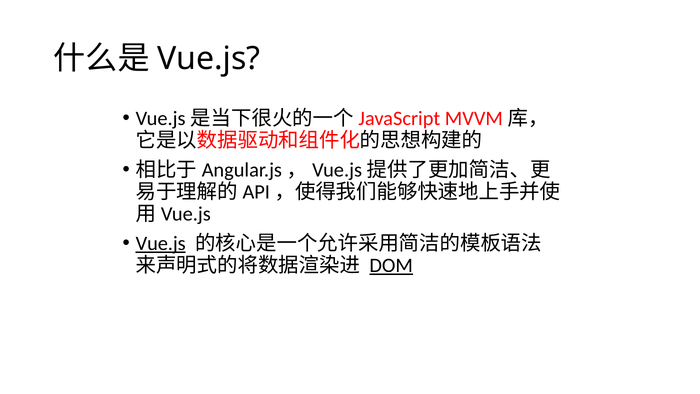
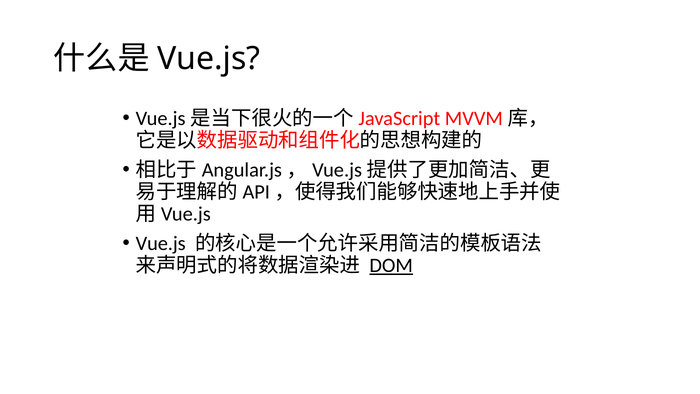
Vue.js at (161, 243) underline: present -> none
